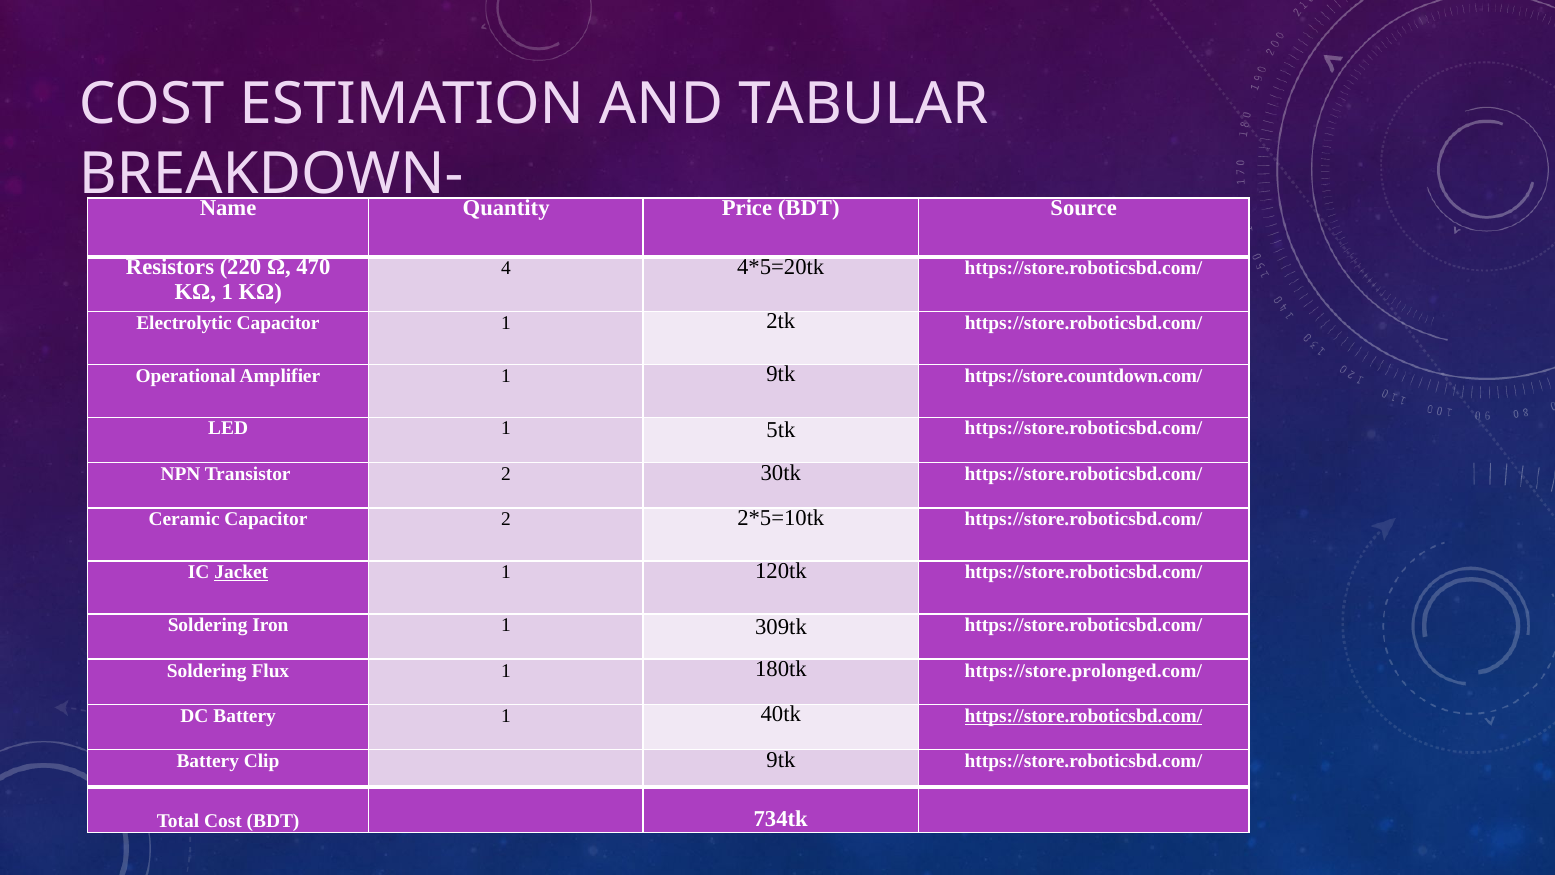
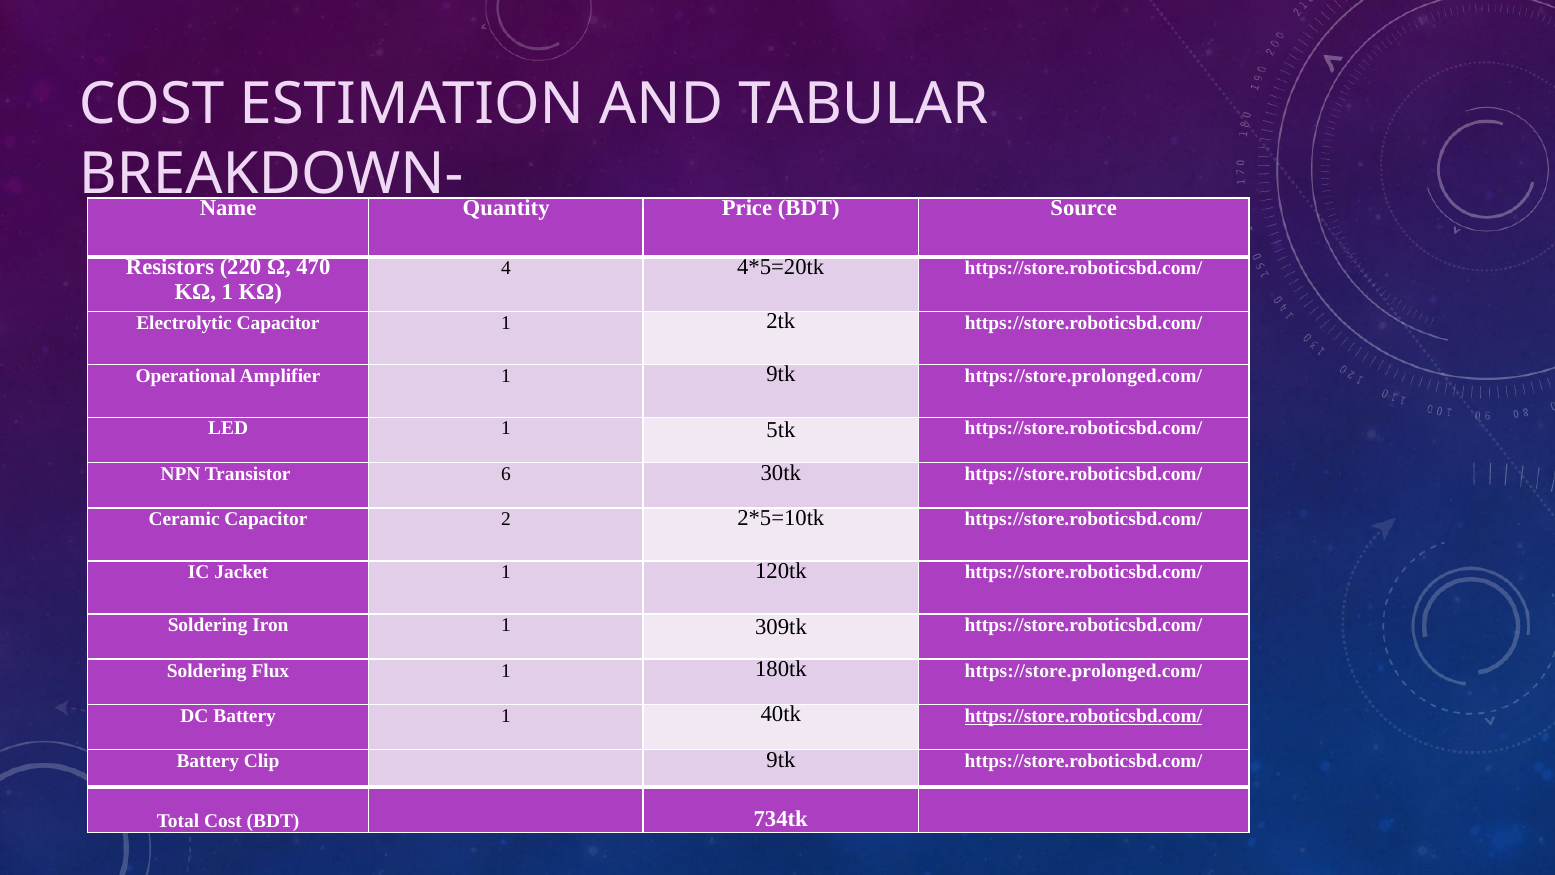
9tk https://store.countdown.com/: https://store.countdown.com/ -> https://store.prolonged.com/
Transistor 2: 2 -> 6
Jacket underline: present -> none
